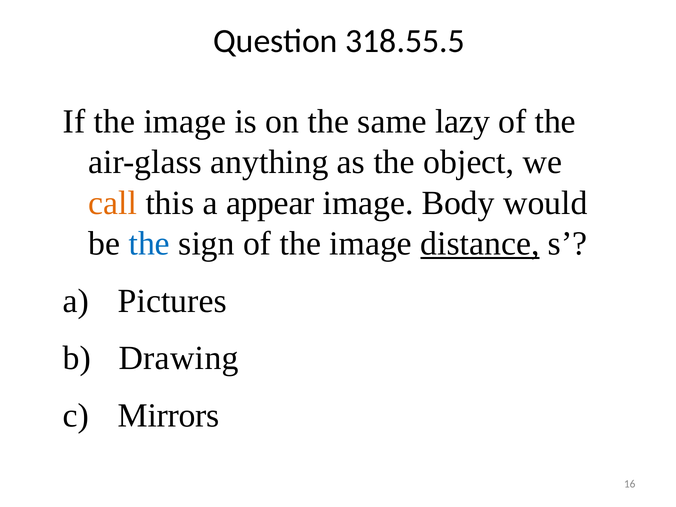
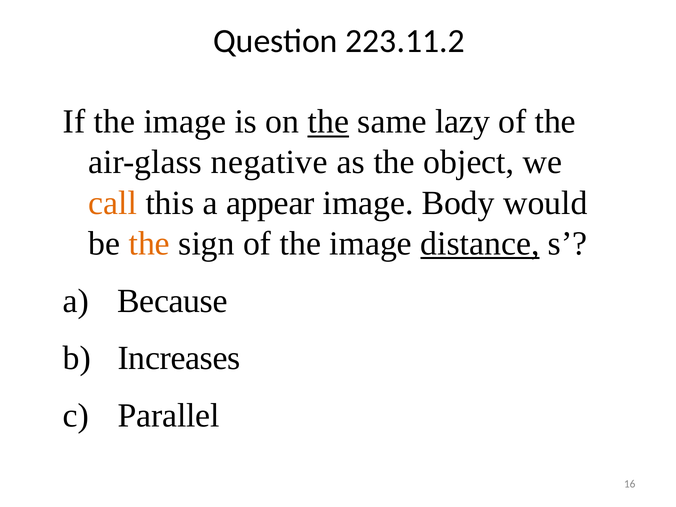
318.55.5: 318.55.5 -> 223.11.2
the at (328, 122) underline: none -> present
anything: anything -> negative
the at (149, 243) colour: blue -> orange
Pictures: Pictures -> Because
Drawing: Drawing -> Increases
Mirrors: Mirrors -> Parallel
